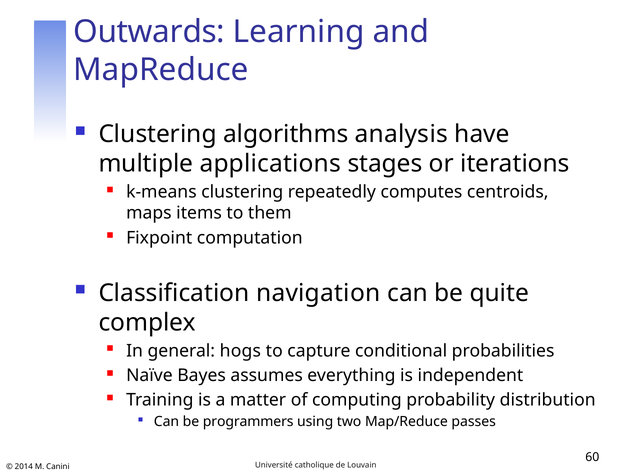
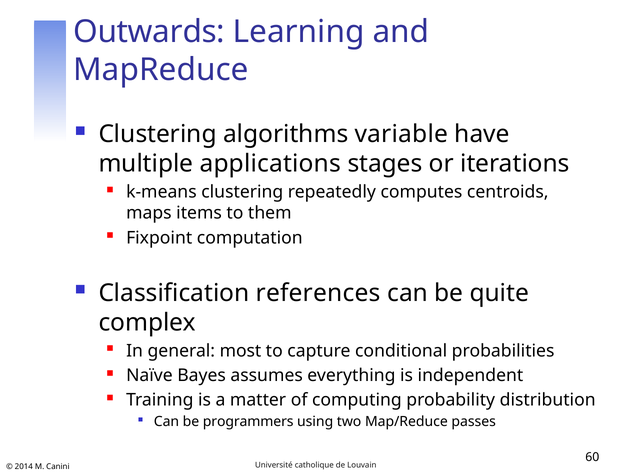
analysis: analysis -> variable
navigation: navigation -> references
hogs: hogs -> most
